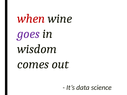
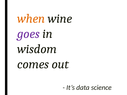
when colour: red -> orange
